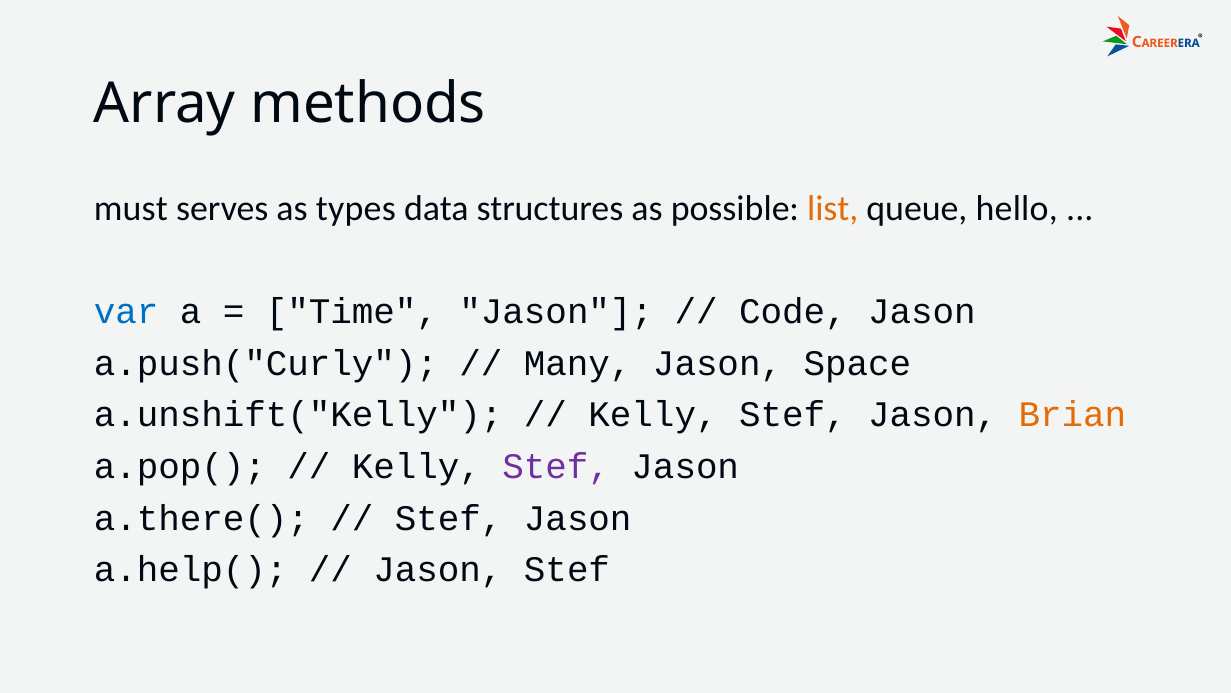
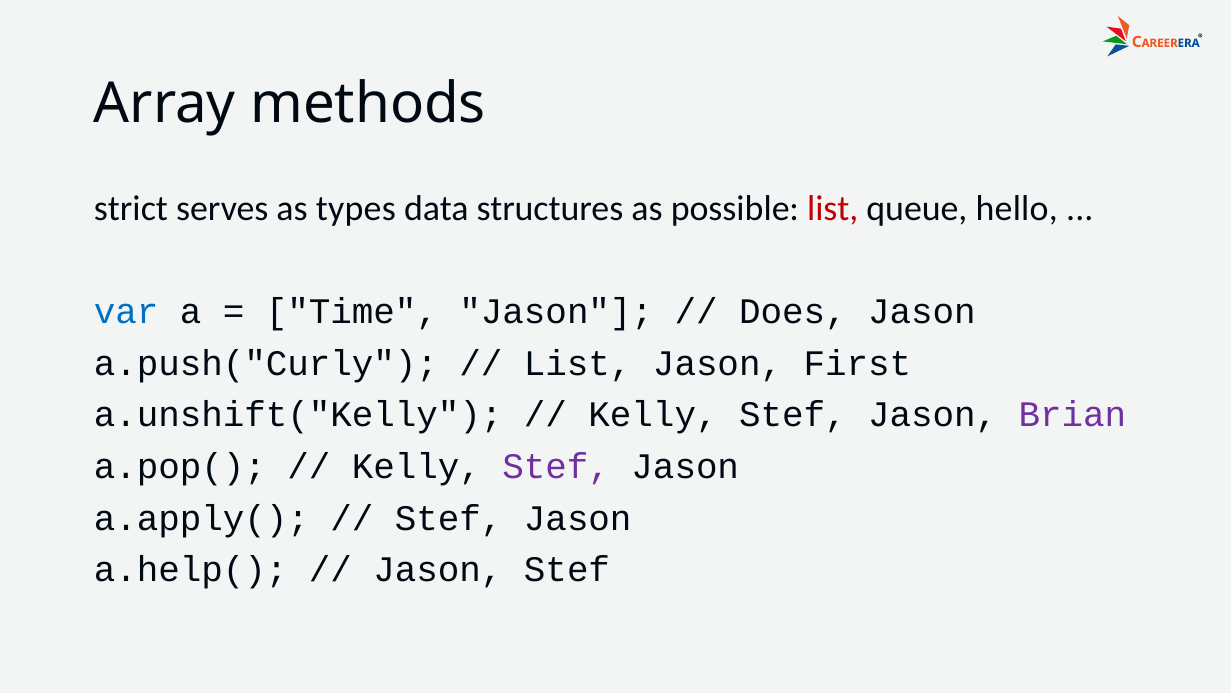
must: must -> strict
list at (833, 208) colour: orange -> red
Code: Code -> Does
Many at (578, 363): Many -> List
Space: Space -> First
Brian colour: orange -> purple
a.there(: a.there( -> a.apply(
